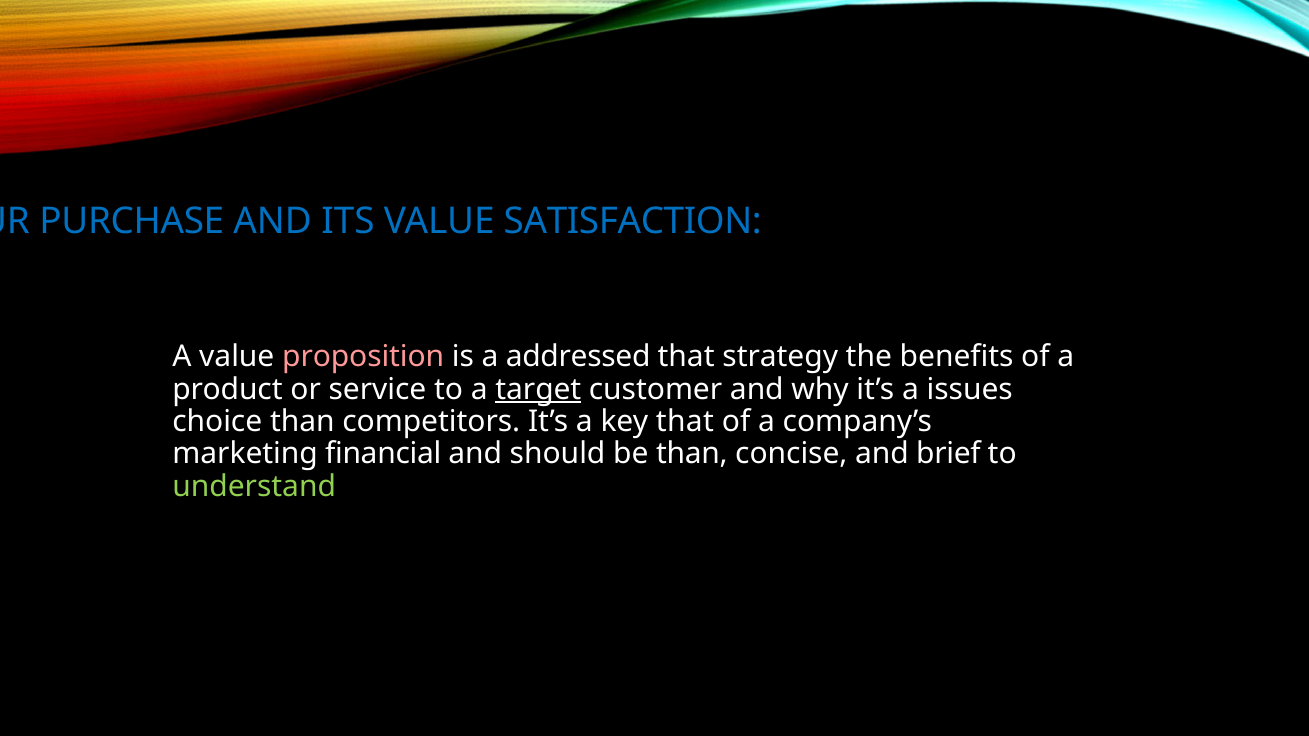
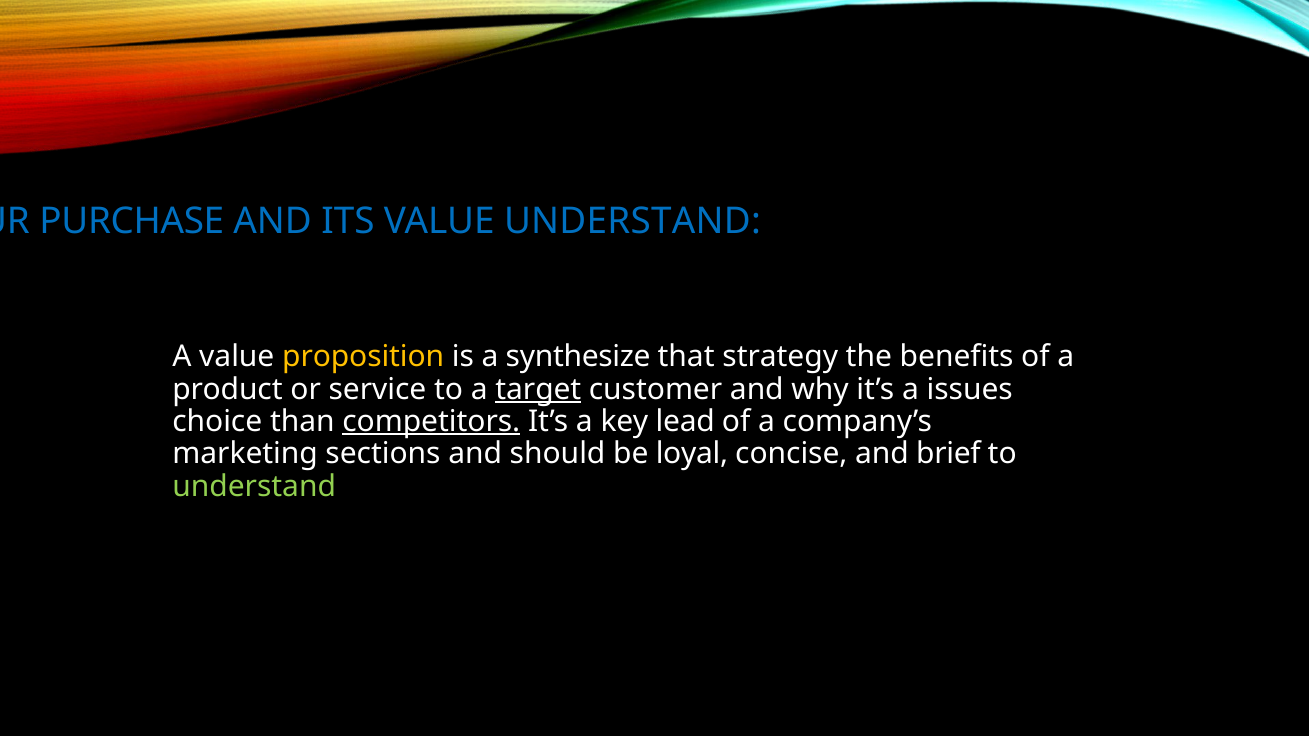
VALUE SATISFACTION: SATISFACTION -> UNDERSTAND
proposition colour: pink -> yellow
addressed: addressed -> synthesize
competitors underline: none -> present
key that: that -> lead
financial: financial -> sections
be than: than -> loyal
